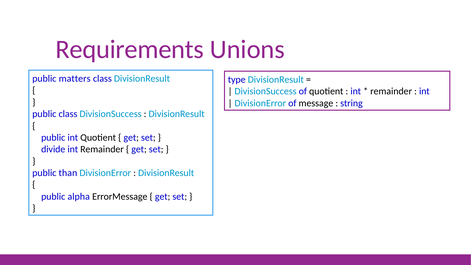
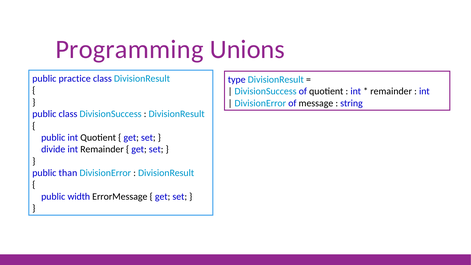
Requirements: Requirements -> Programming
matters: matters -> practice
alpha: alpha -> width
